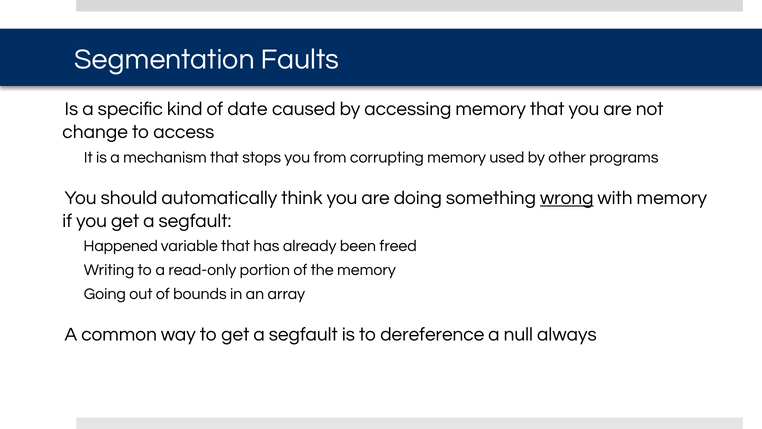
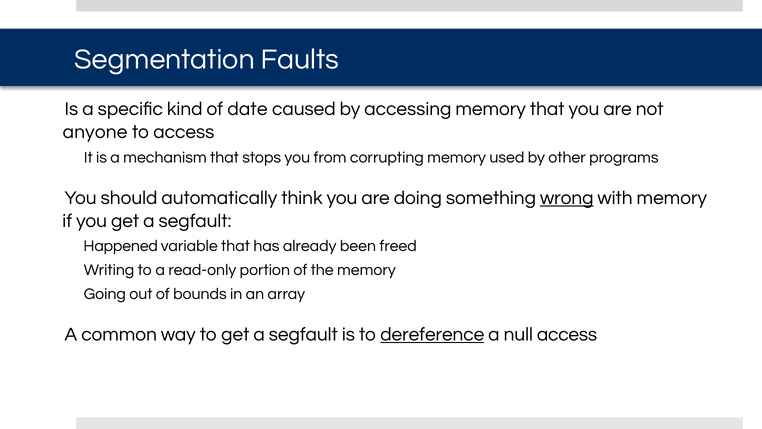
change: change -> anyone
dereference underline: none -> present
null always: always -> access
